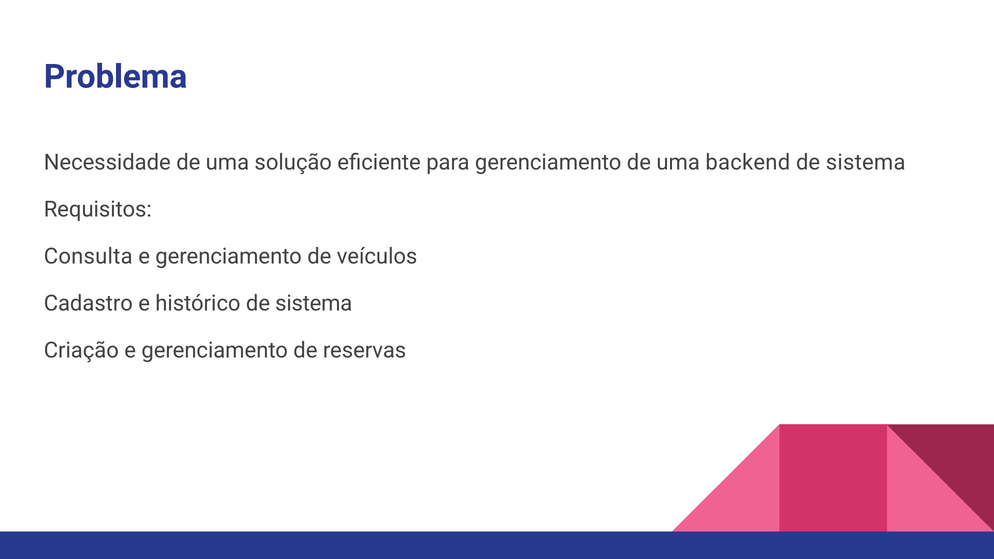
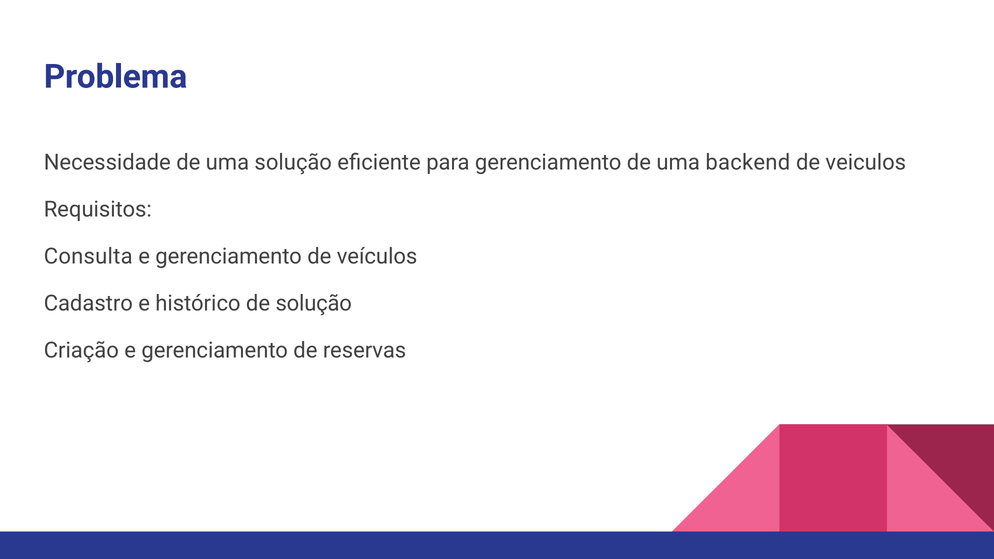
sistema at (866, 162): sistema -> veiculos
histórico de sistema: sistema -> solução
